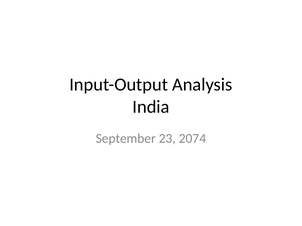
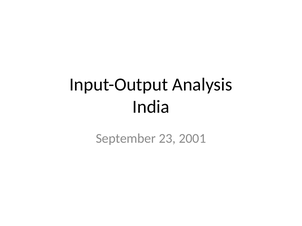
2074: 2074 -> 2001
